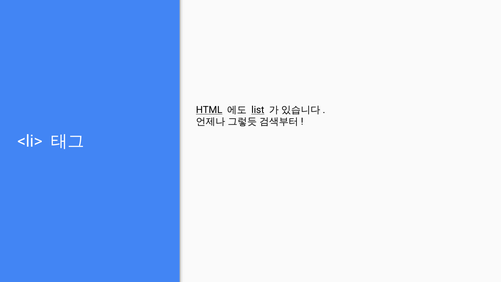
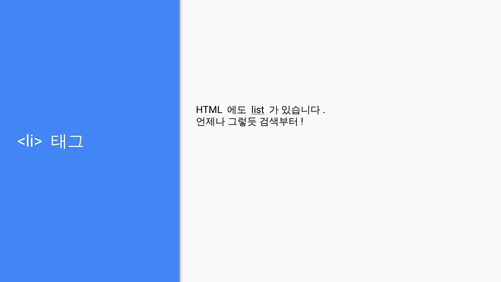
HTML underline: present -> none
